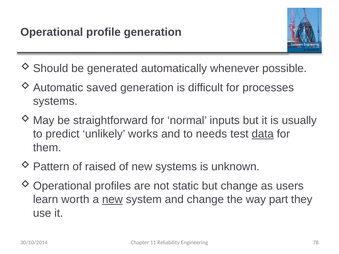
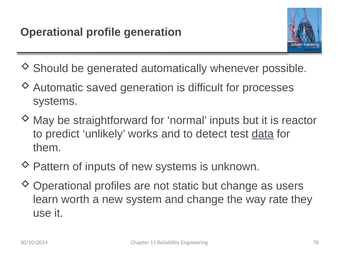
usually: usually -> reactor
needs: needs -> detect
of raised: raised -> inputs
new at (112, 200) underline: present -> none
part: part -> rate
